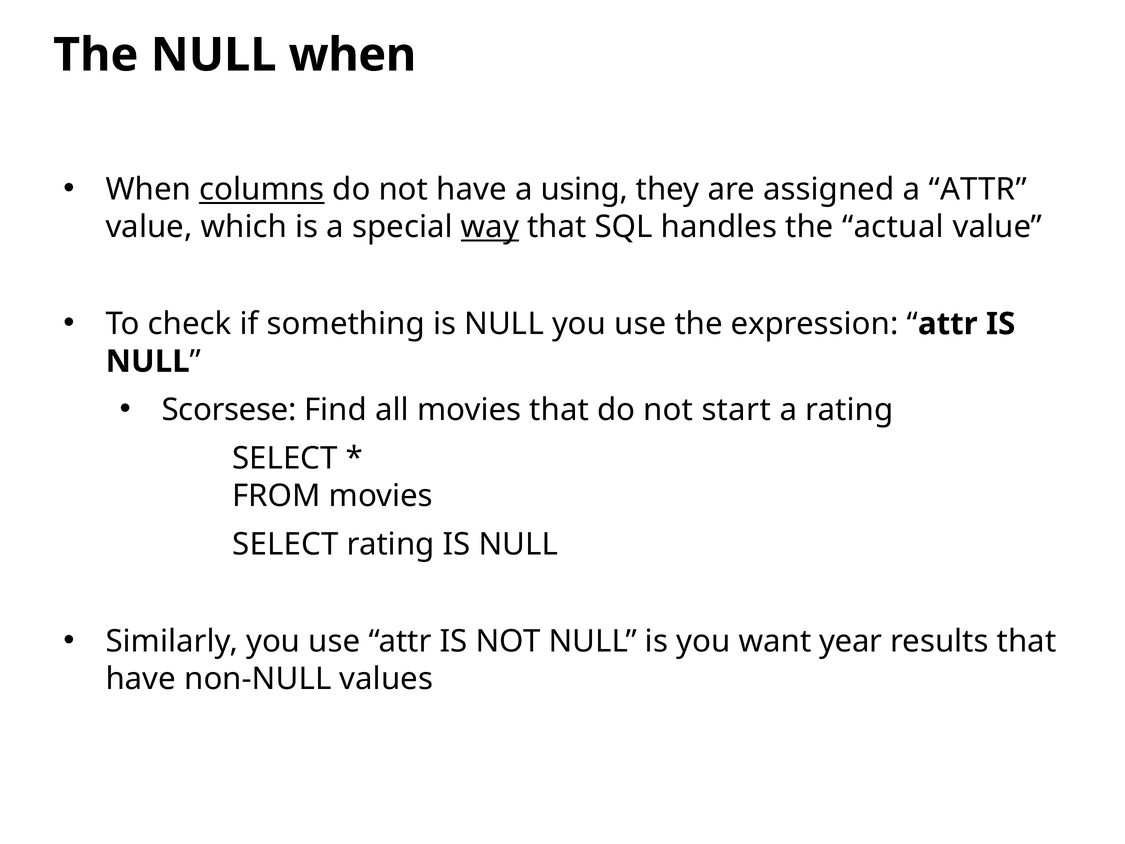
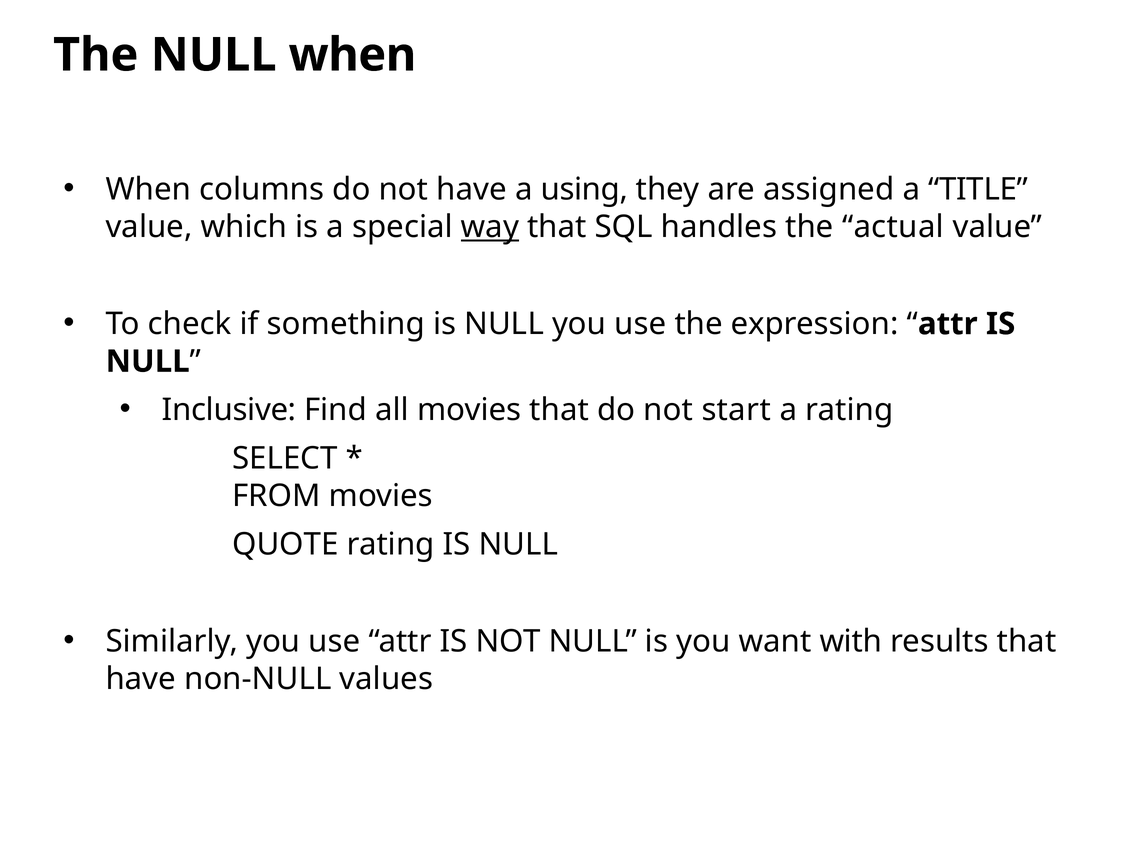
columns underline: present -> none
a ATTR: ATTR -> TITLE
Scorsese: Scorsese -> Inclusive
SELECT at (285, 544): SELECT -> QUOTE
year: year -> with
